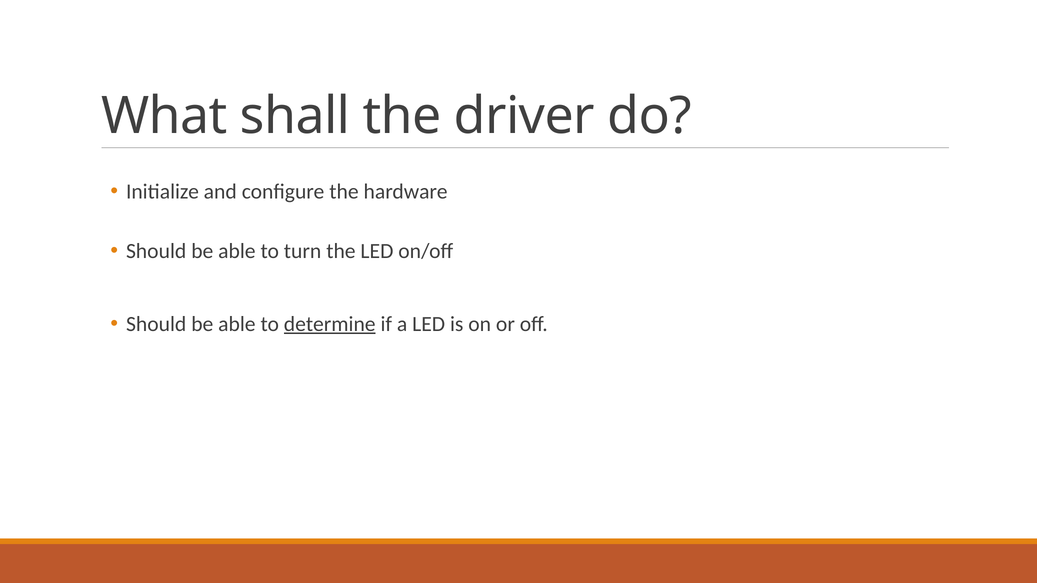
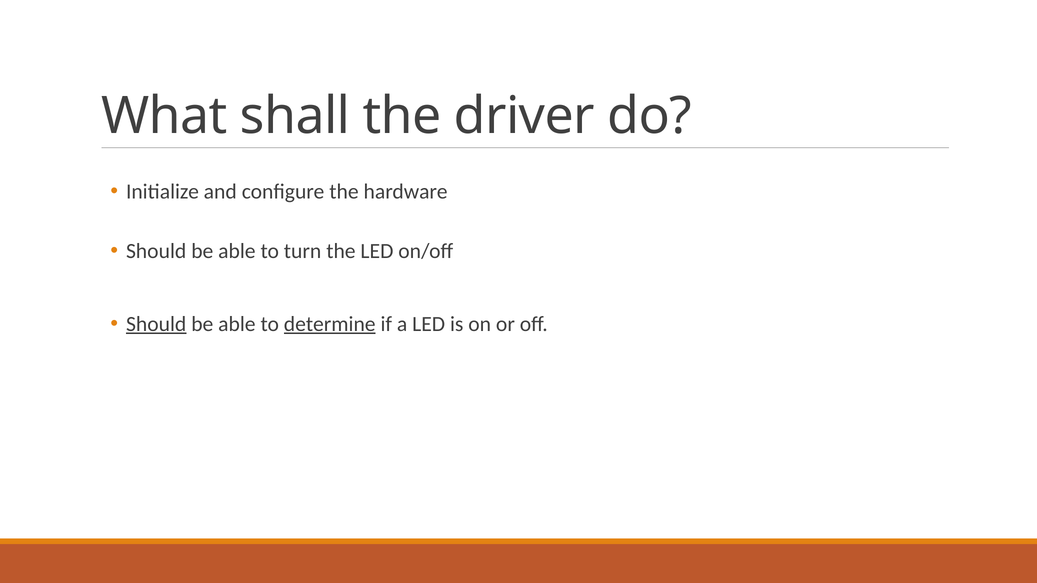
Should at (156, 324) underline: none -> present
